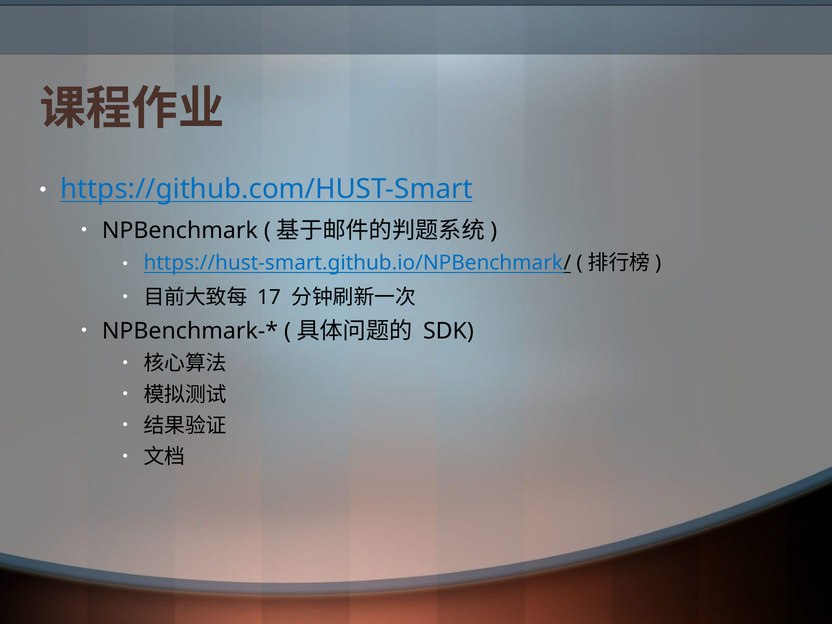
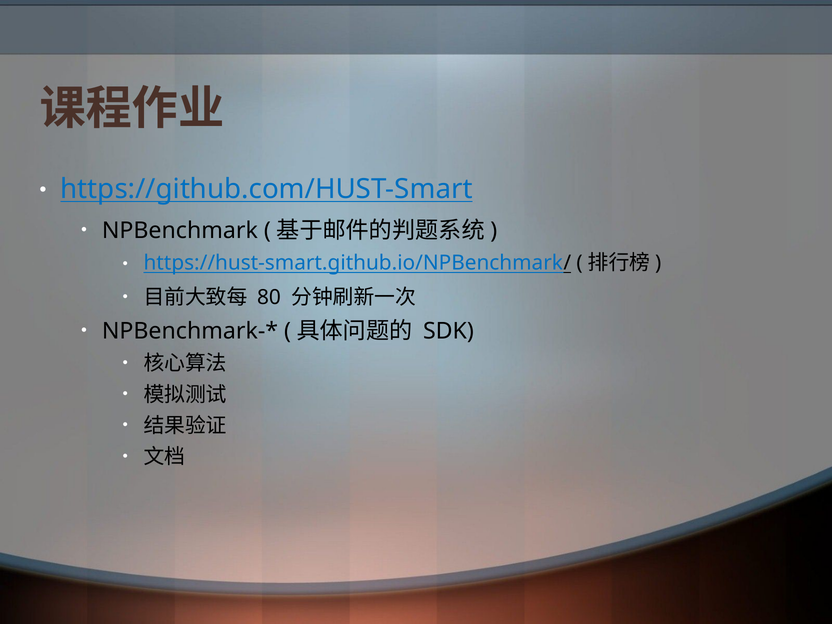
17: 17 -> 80
